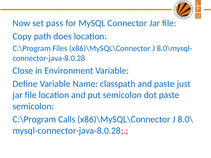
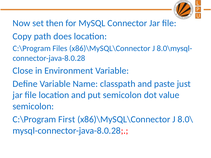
pass: pass -> then
dot paste: paste -> value
Calls: Calls -> First
